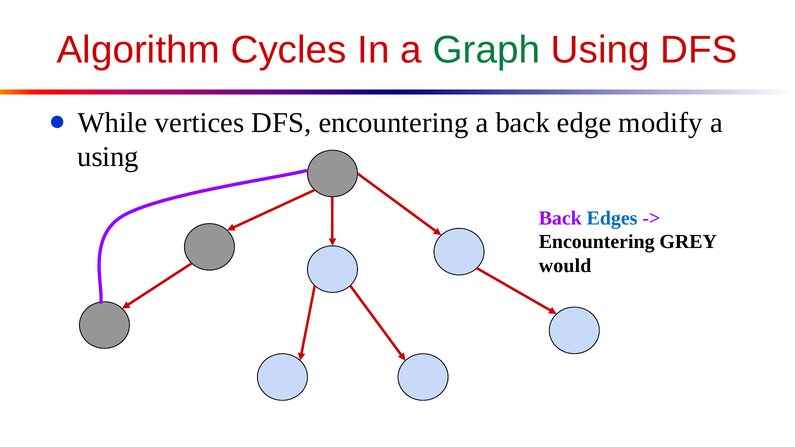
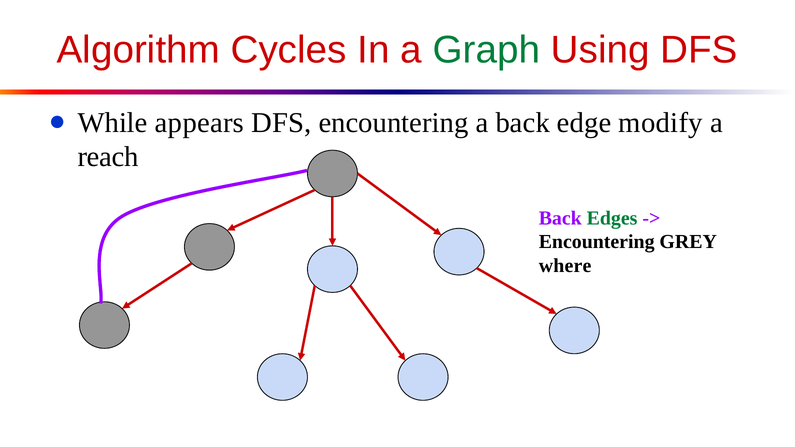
vertices: vertices -> appears
using at (108, 157): using -> reach
Edges colour: blue -> green
would: would -> where
